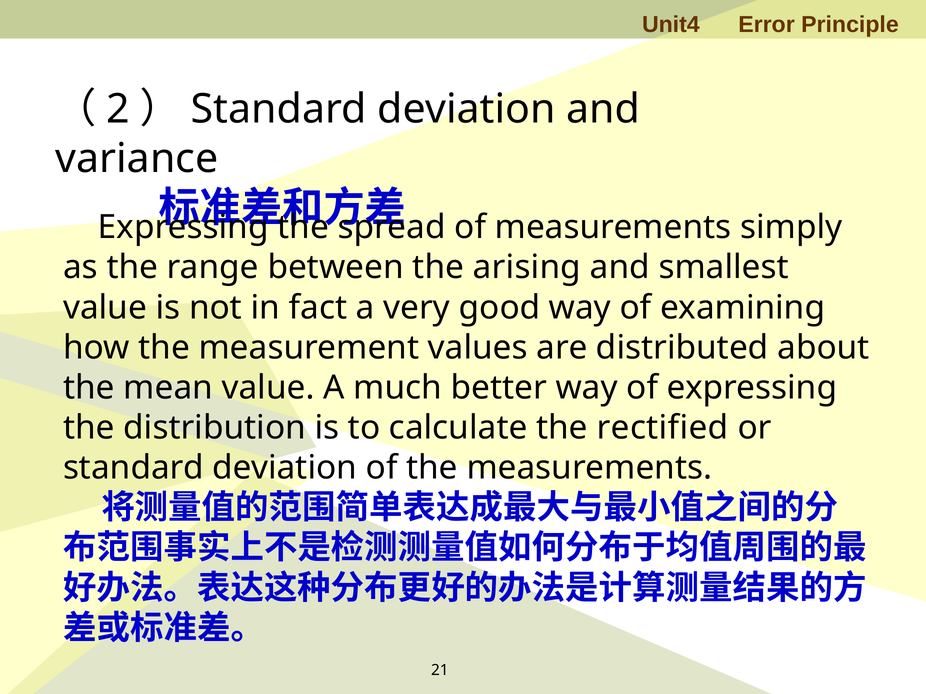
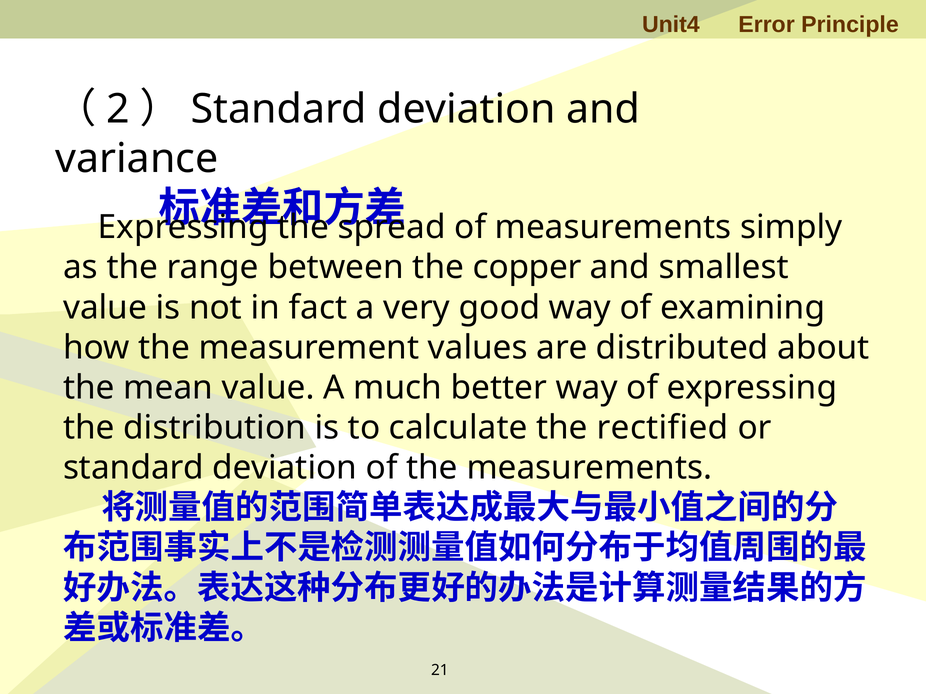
arising: arising -> copper
